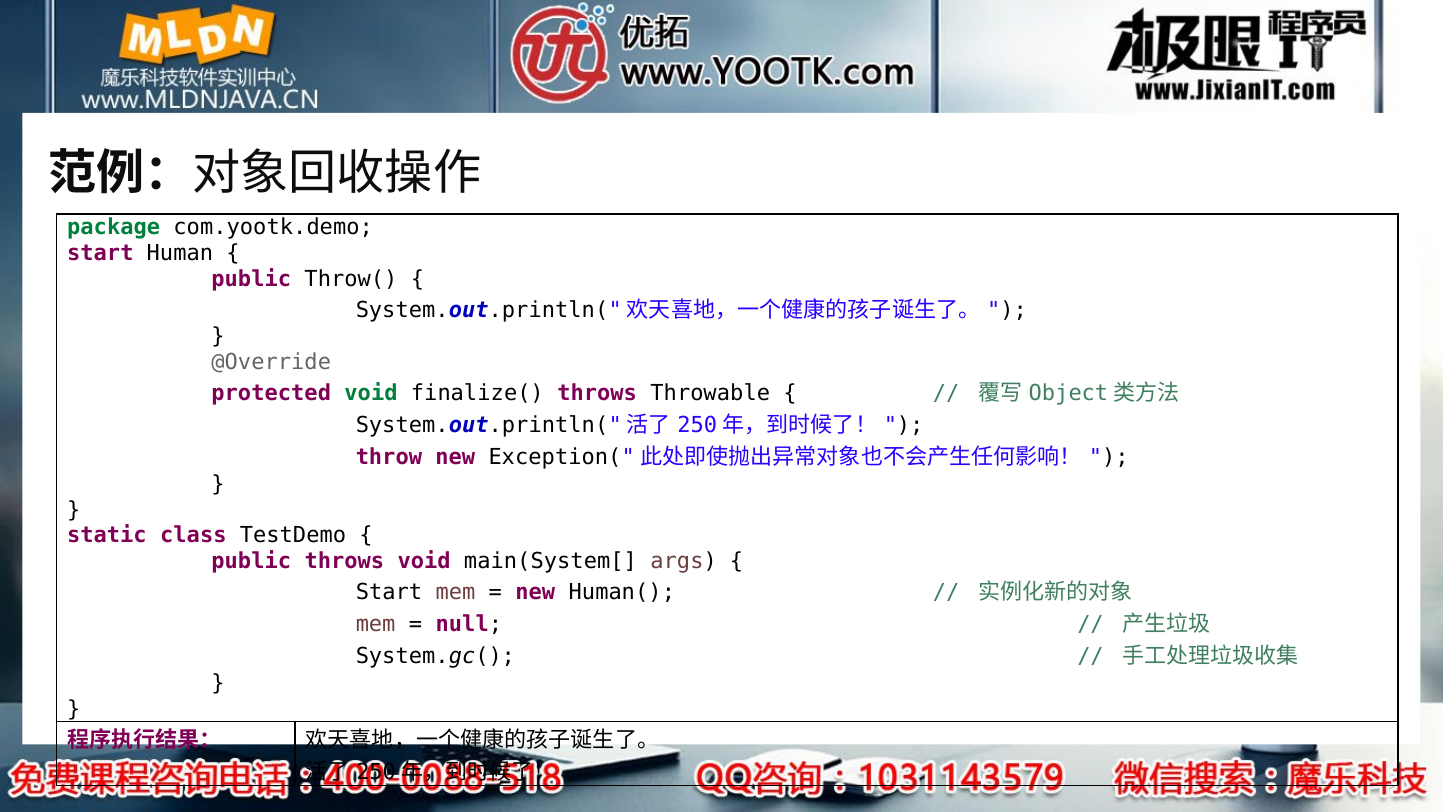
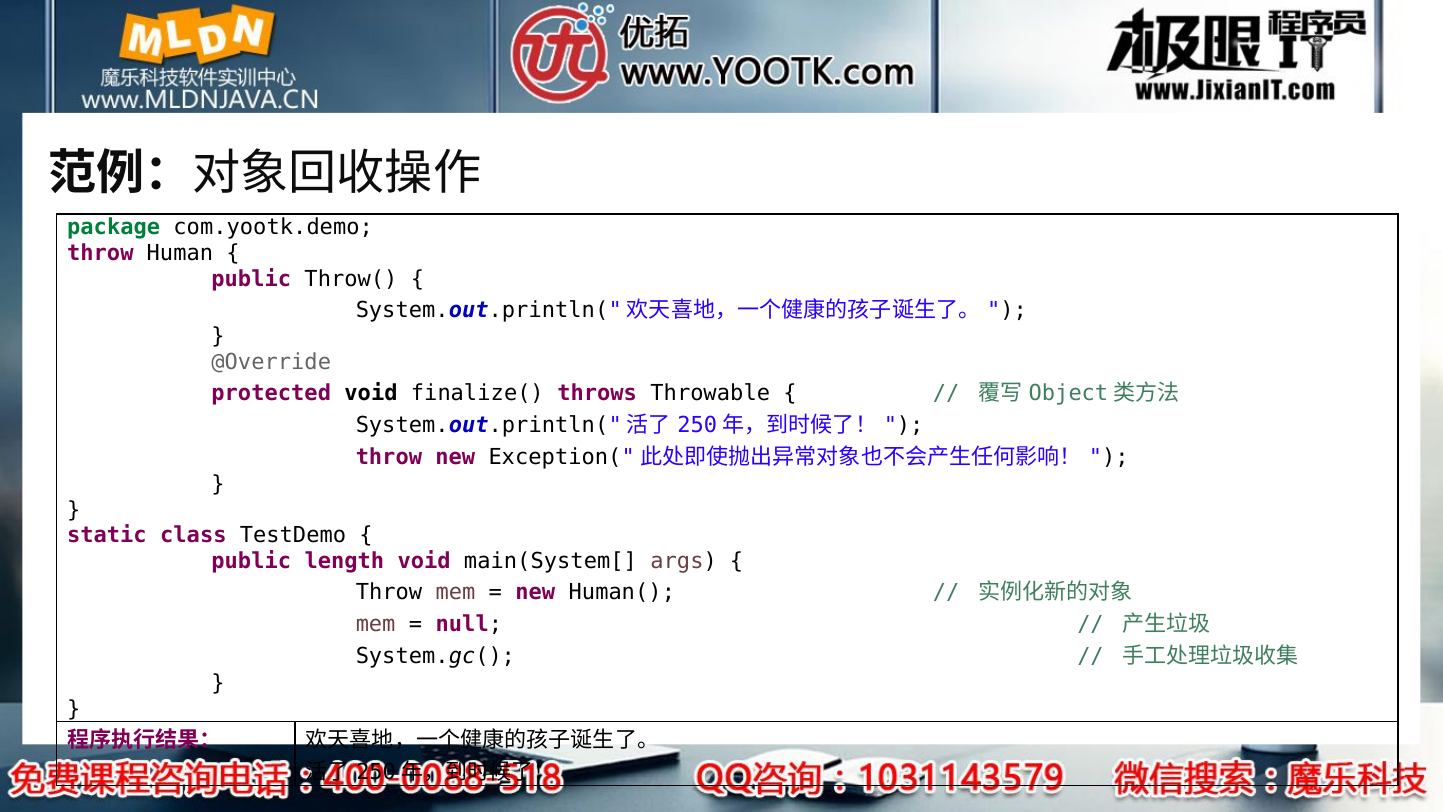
start at (100, 253): start -> throw
void at (371, 393) colour: green -> black
public throws: throws -> length
Start at (389, 592): Start -> Throw
